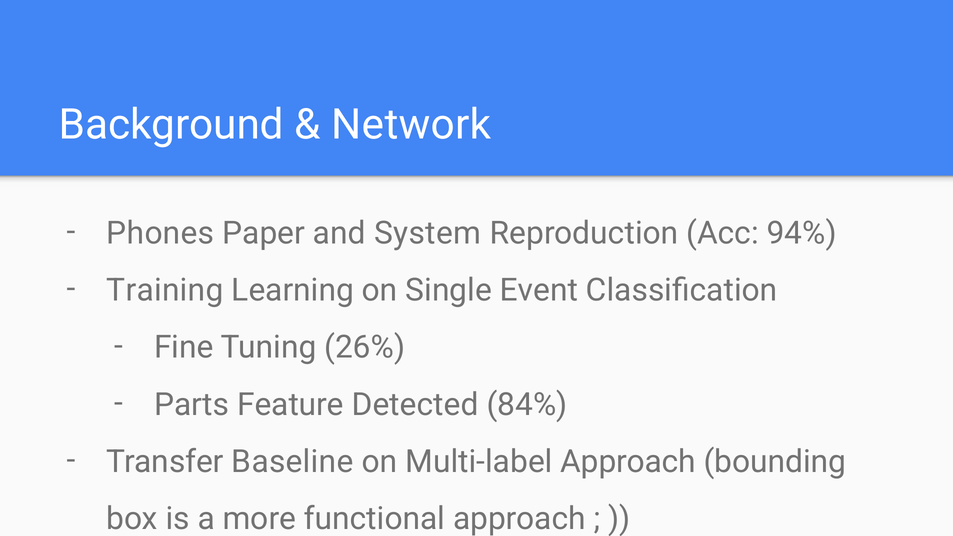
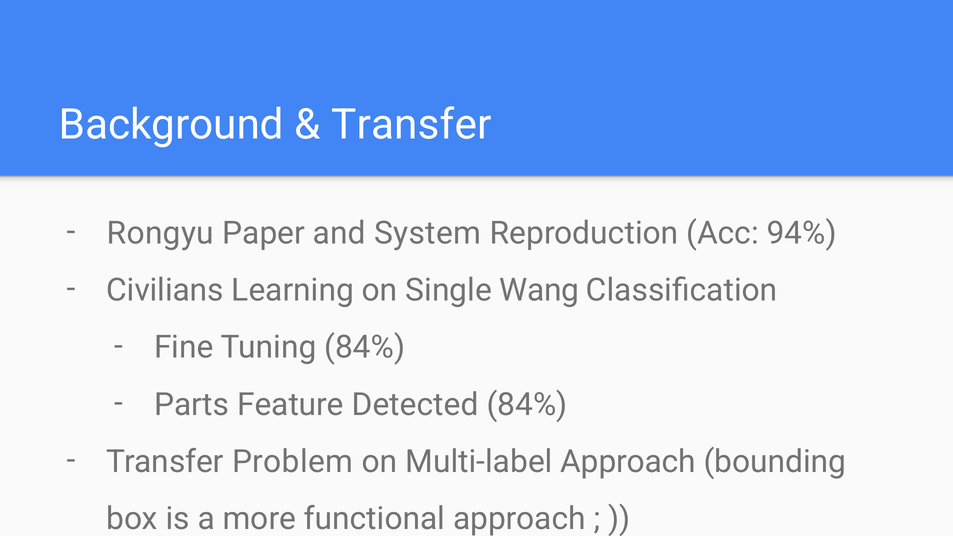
Network at (411, 125): Network -> Transfer
Phones: Phones -> Rongyu
Training: Training -> Civilians
Event: Event -> Wang
Tuning 26%: 26% -> 84%
Baseline: Baseline -> Problem
